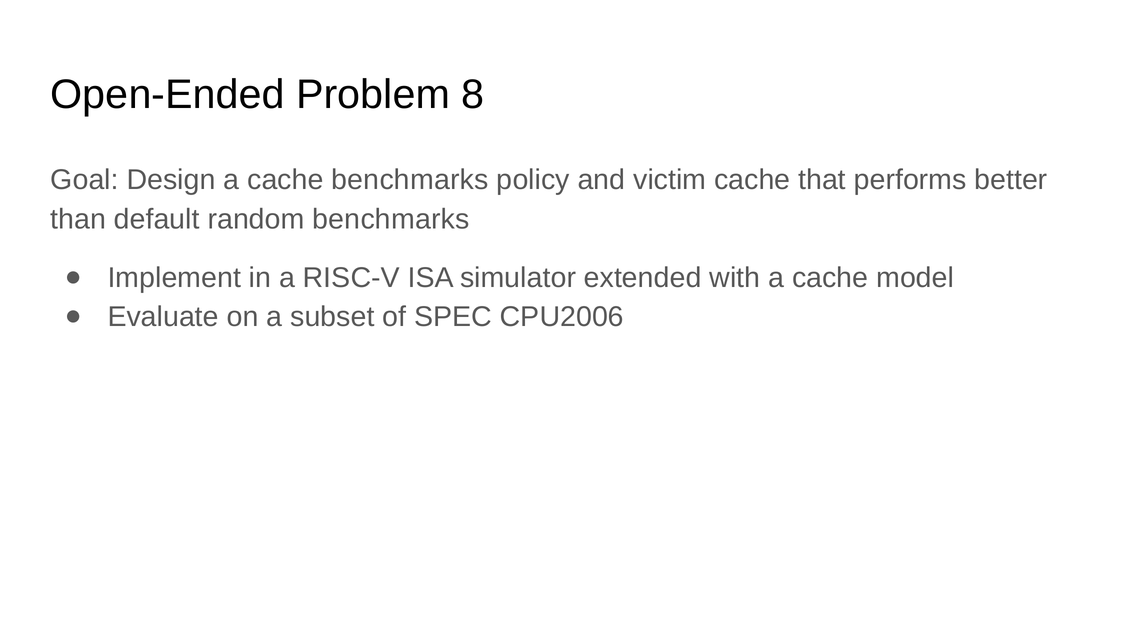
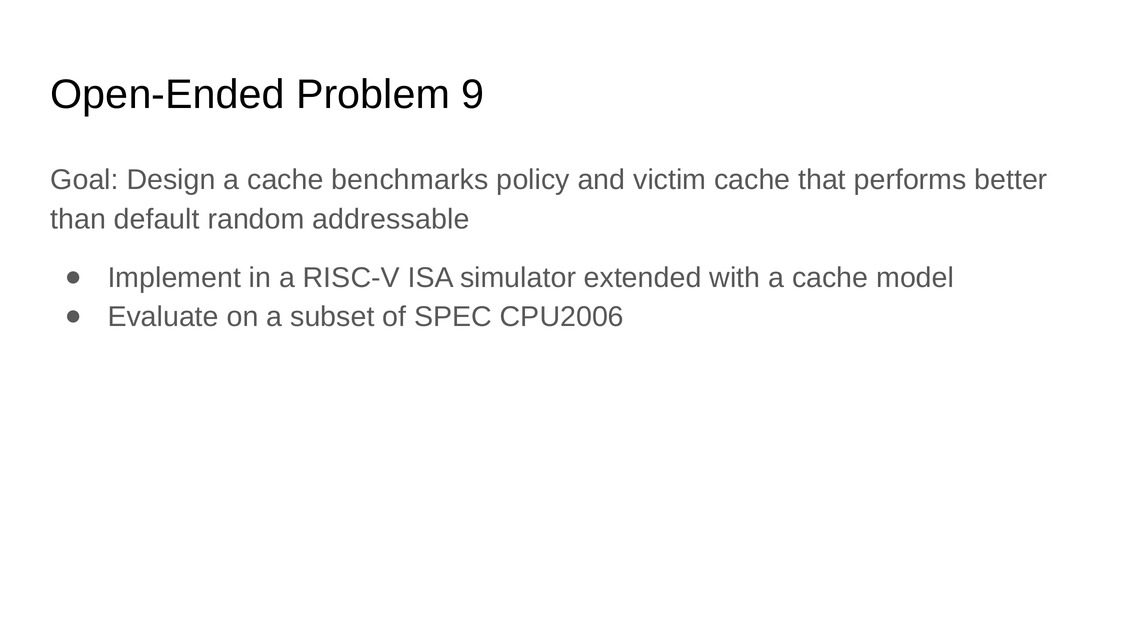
8: 8 -> 9
random benchmarks: benchmarks -> addressable
